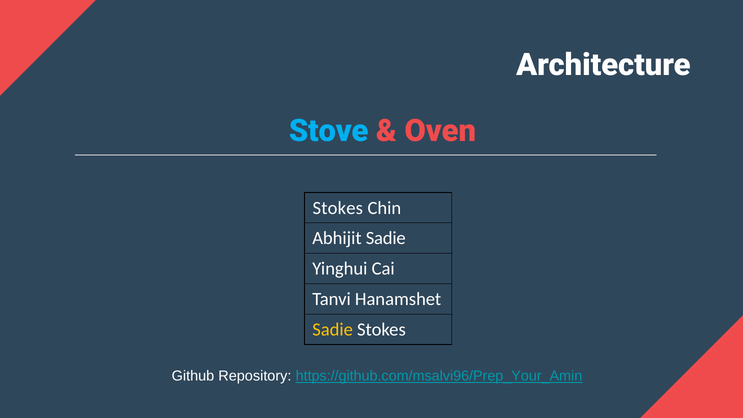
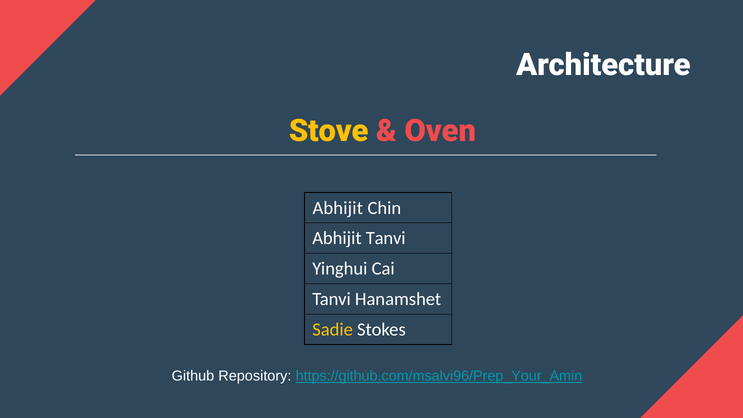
Stove colour: light blue -> yellow
Stokes at (338, 208): Stokes -> Abhijit
Abhijit Sadie: Sadie -> Tanvi
